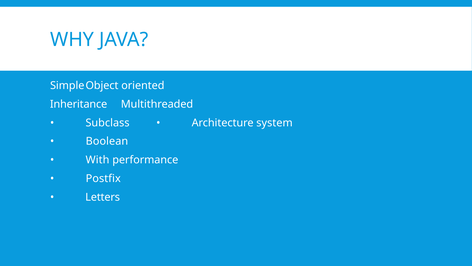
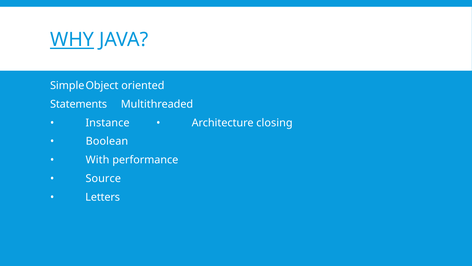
WHY underline: none -> present
Inheritance: Inheritance -> Statements
Subclass: Subclass -> Instance
system: system -> closing
Postfix: Postfix -> Source
